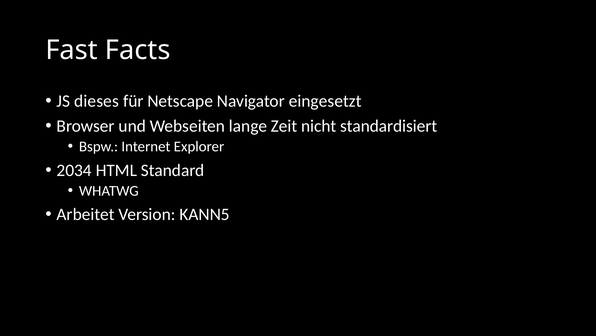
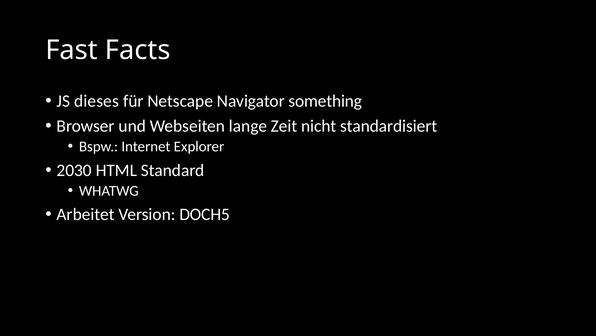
eingesetzt: eingesetzt -> something
2034: 2034 -> 2030
KANN5: KANN5 -> DOCH5
